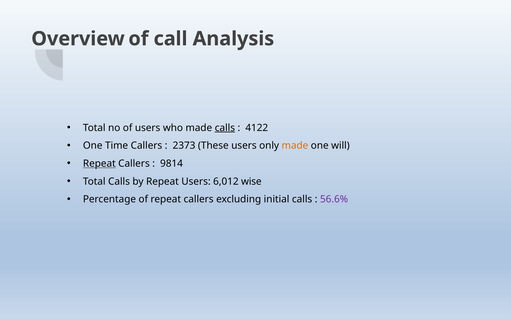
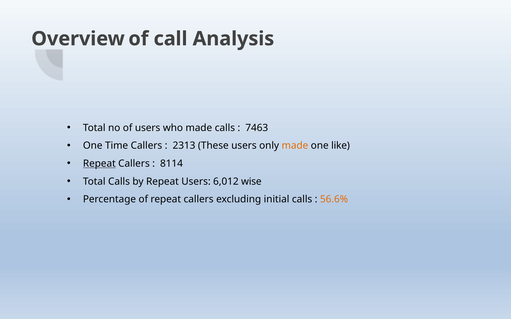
calls at (225, 128) underline: present -> none
4122: 4122 -> 7463
2373: 2373 -> 2313
will: will -> like
9814: 9814 -> 8114
56.6% colour: purple -> orange
